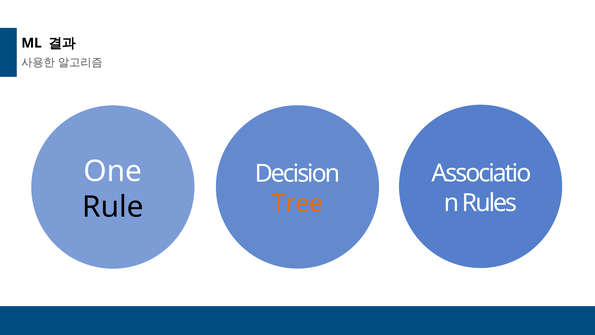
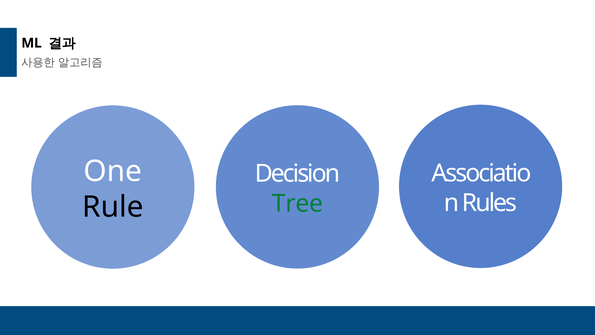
Tree colour: orange -> green
